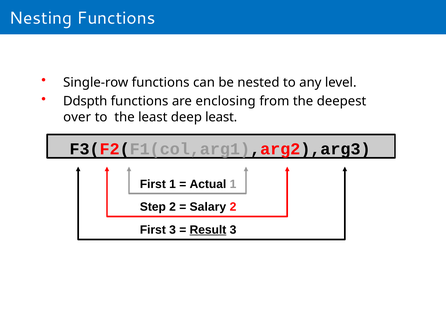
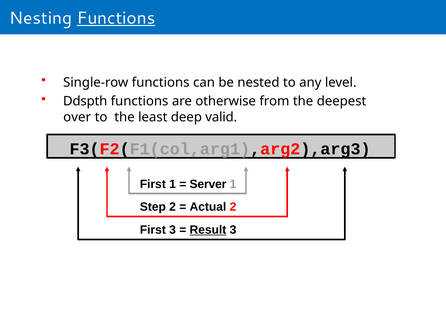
Functions at (116, 18) underline: none -> present
enclosing: enclosing -> otherwise
deep least: least -> valid
Actual: Actual -> Server
Salary: Salary -> Actual
